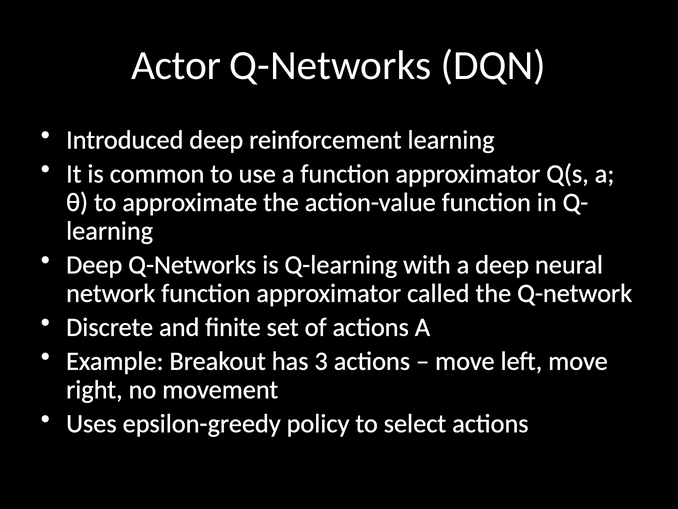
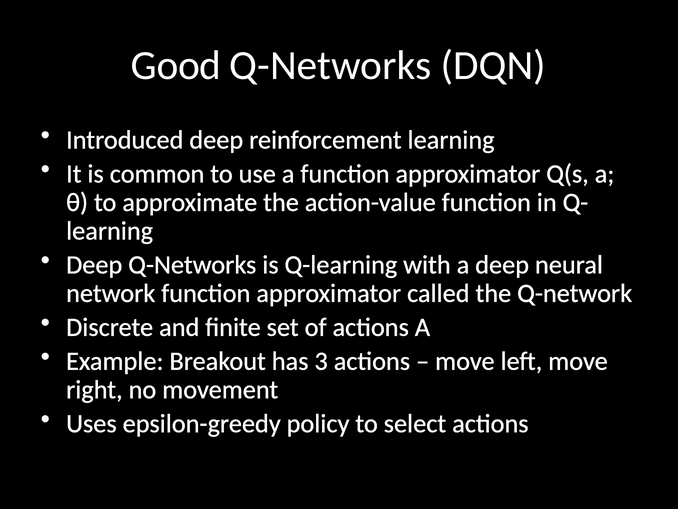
Actor: Actor -> Good
